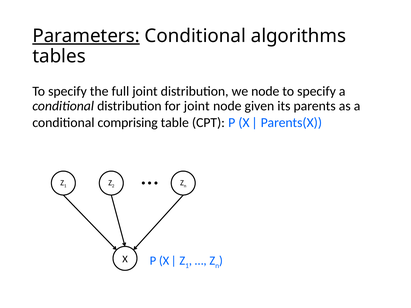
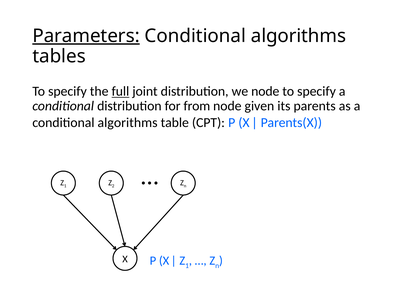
full underline: none -> present
for joint: joint -> from
comprising at (128, 123): comprising -> algorithms
